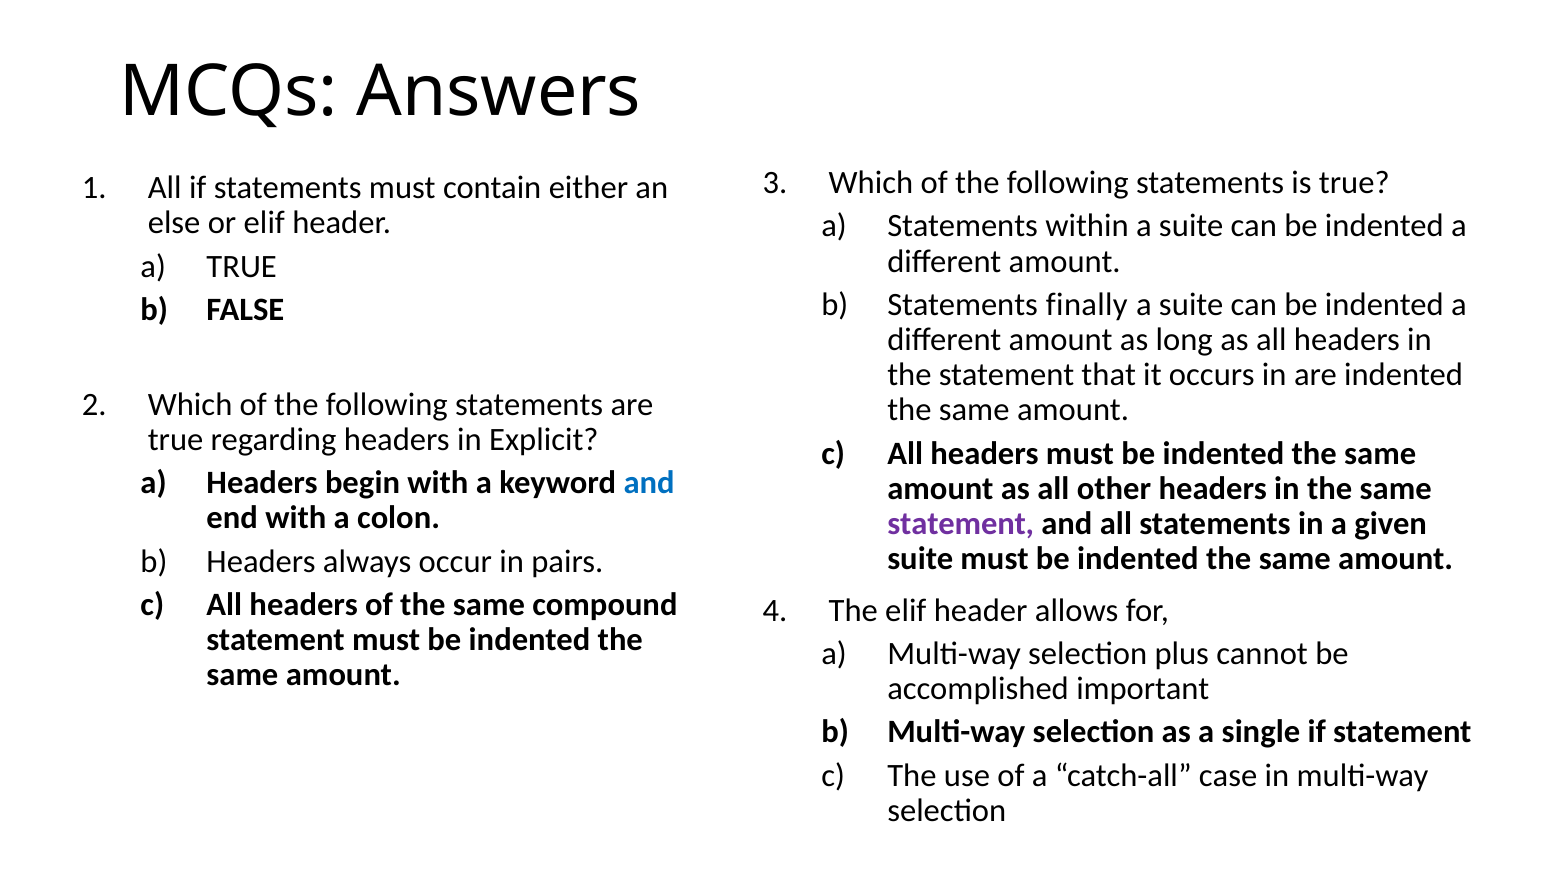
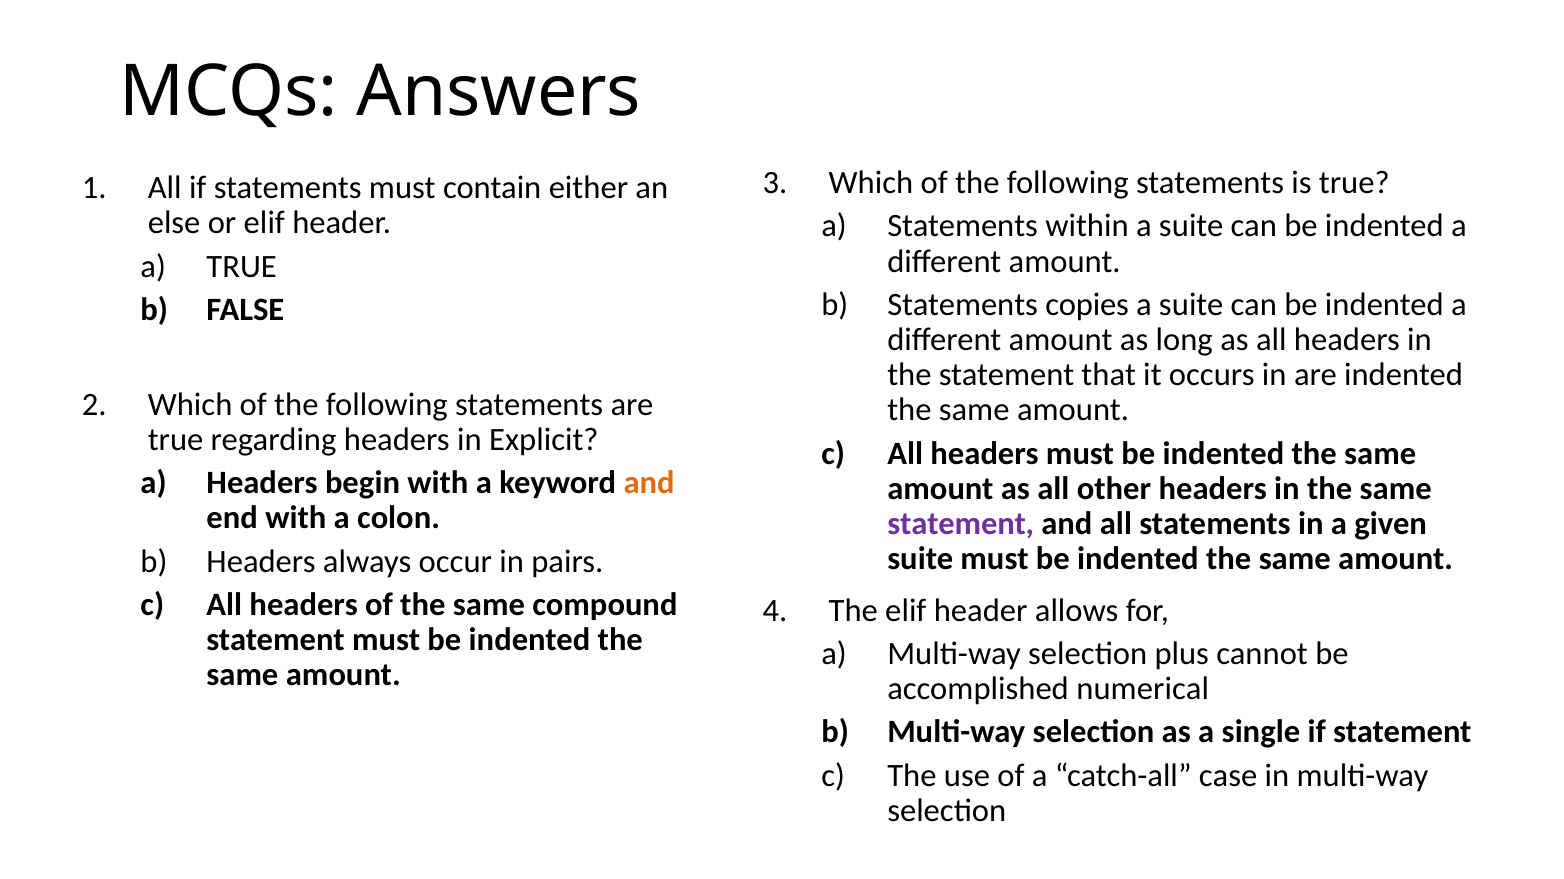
finally: finally -> copies
and at (649, 483) colour: blue -> orange
important: important -> numerical
